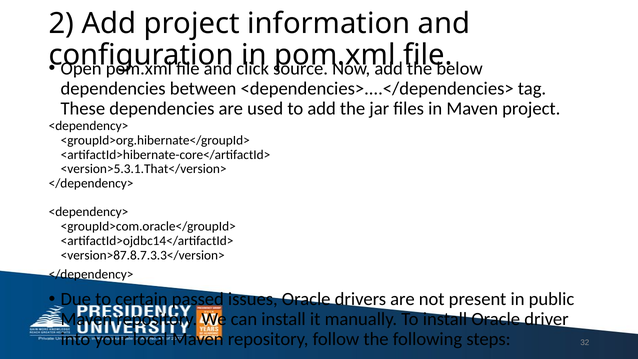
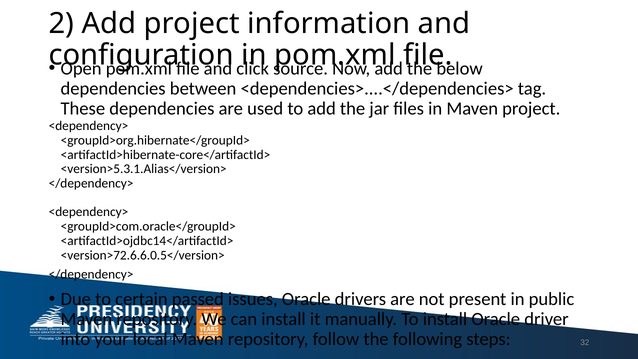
<version>5.3.1.That</version>: <version>5.3.1.That</version> -> <version>5.3.1.Alias</version>
<version>87.8.7.3.3</version>: <version>87.8.7.3.3</version> -> <version>72.6.6.0.5</version>
